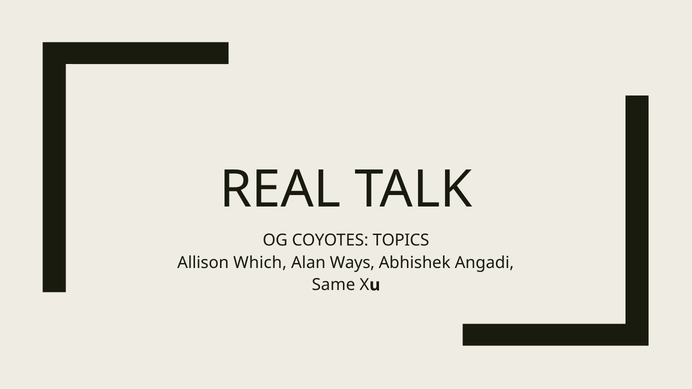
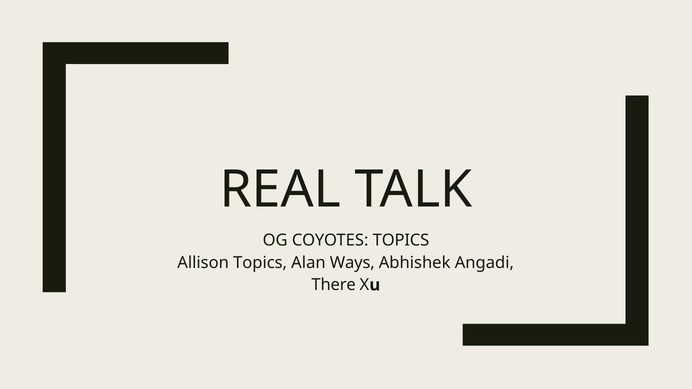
Allison Which: Which -> Topics
Same: Same -> There
